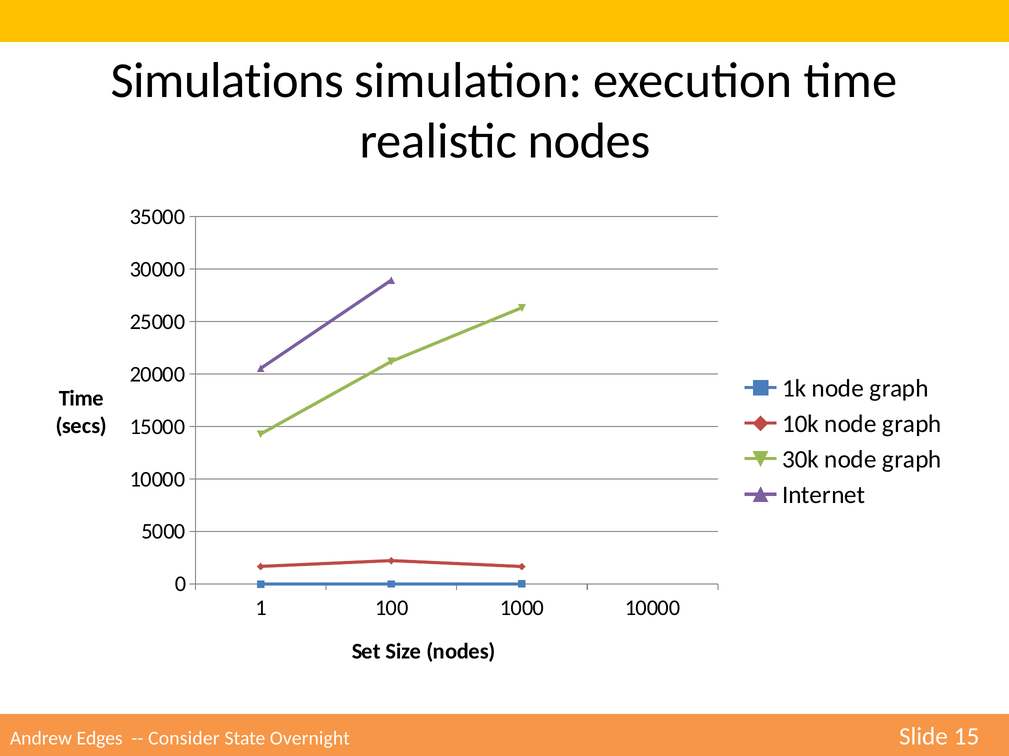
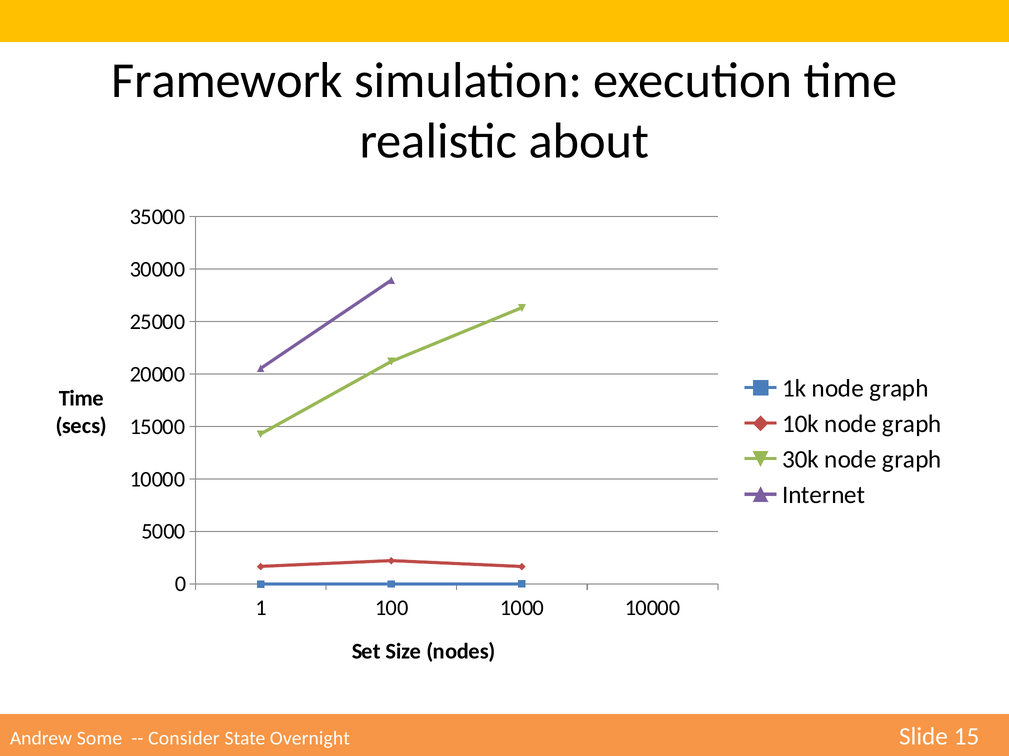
Simulations: Simulations -> Framework
realistic nodes: nodes -> about
Edges: Edges -> Some
